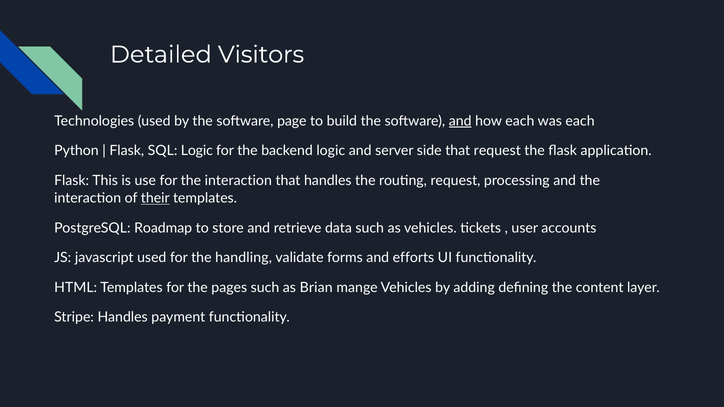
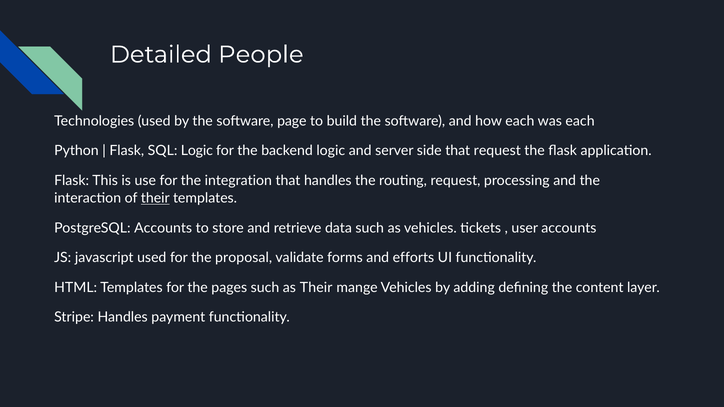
Visitors: Visitors -> People
and at (460, 121) underline: present -> none
for the interaction: interaction -> integration
PostgreSQL Roadmap: Roadmap -> Accounts
handling: handling -> proposal
as Brian: Brian -> Their
